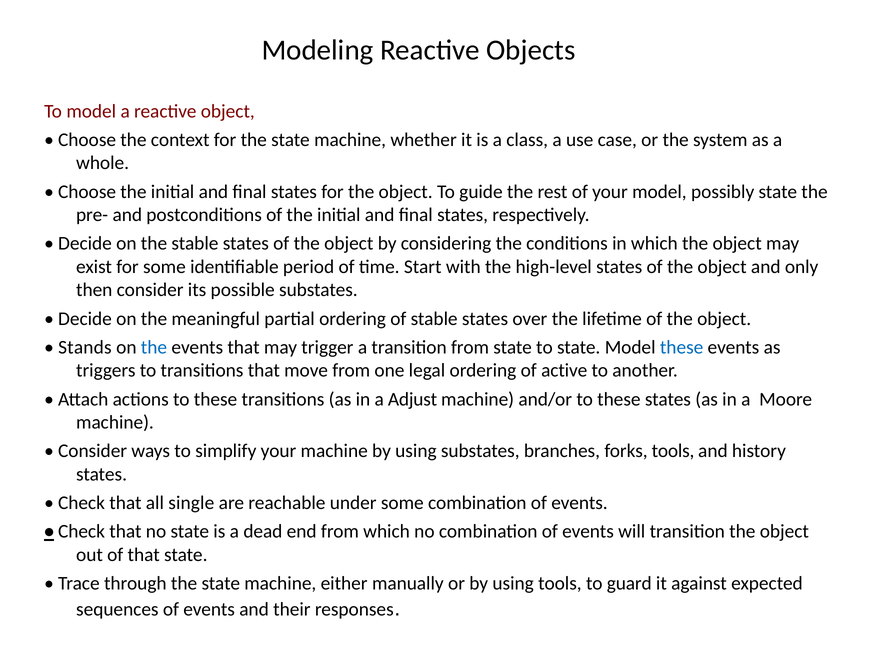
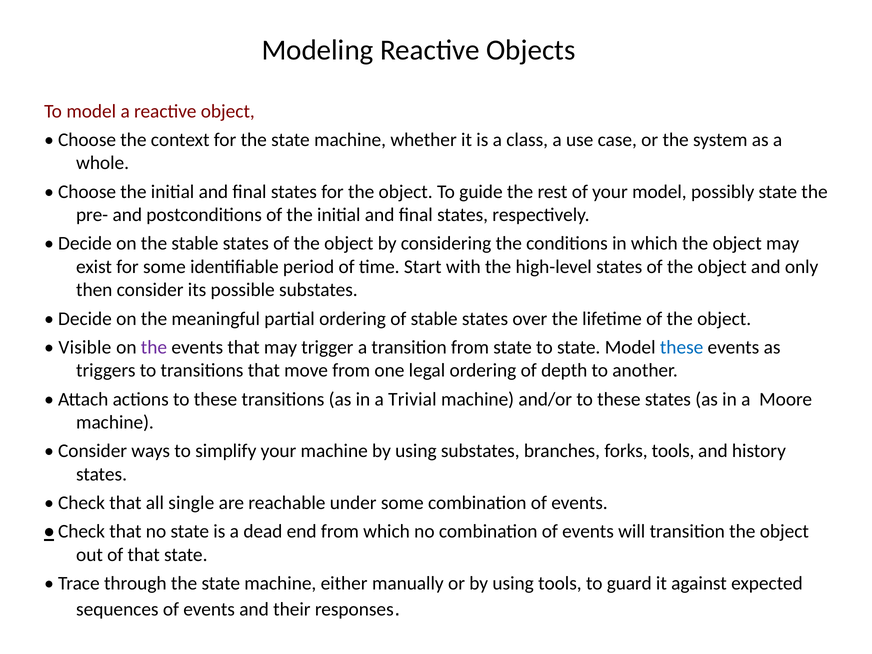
Stands: Stands -> Visible
the at (154, 347) colour: blue -> purple
active: active -> depth
Adjust: Adjust -> Trivial
